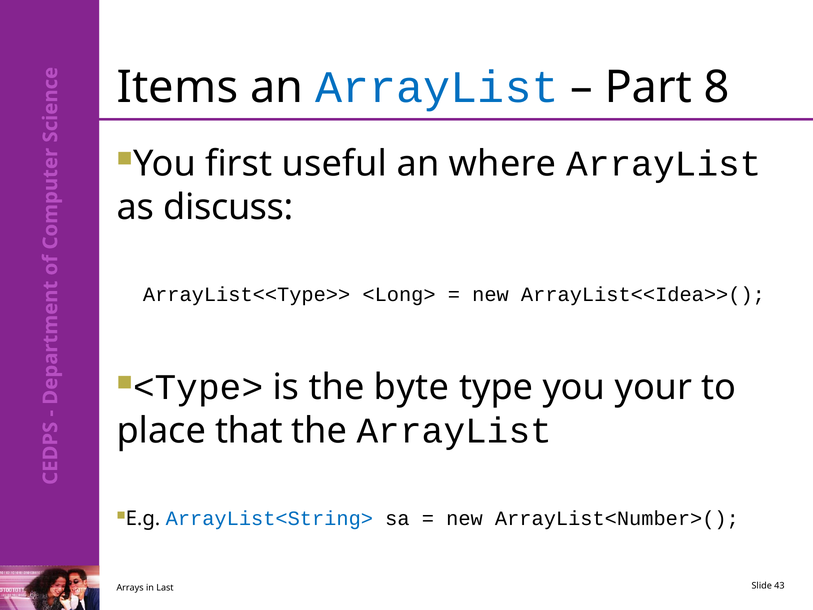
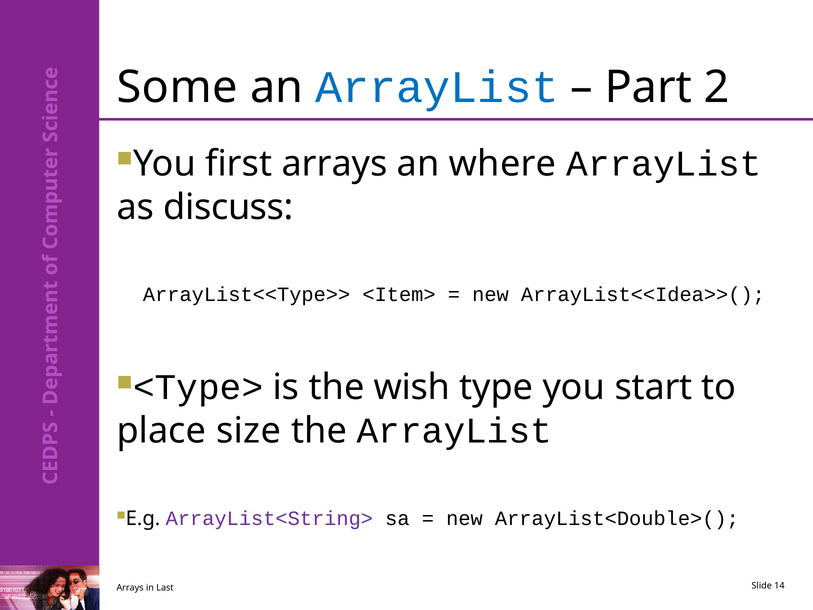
Items: Items -> Some
8: 8 -> 2
first useful: useful -> arrays
<Long>: <Long> -> <Item>
byte: byte -> wish
your: your -> start
that: that -> size
ArrayList<String> colour: blue -> purple
ArrayList<Number>(: ArrayList<Number>( -> ArrayList<Double>(
43: 43 -> 14
